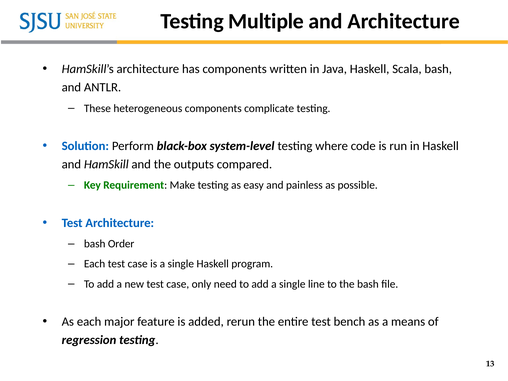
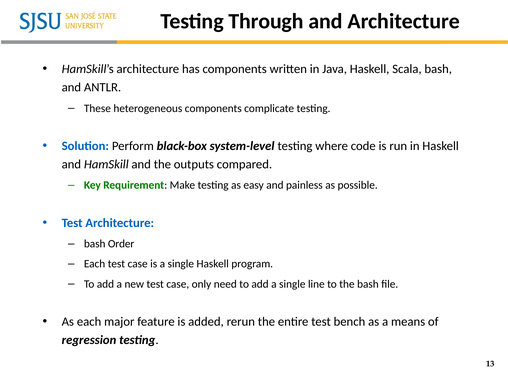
Multiple: Multiple -> Through
